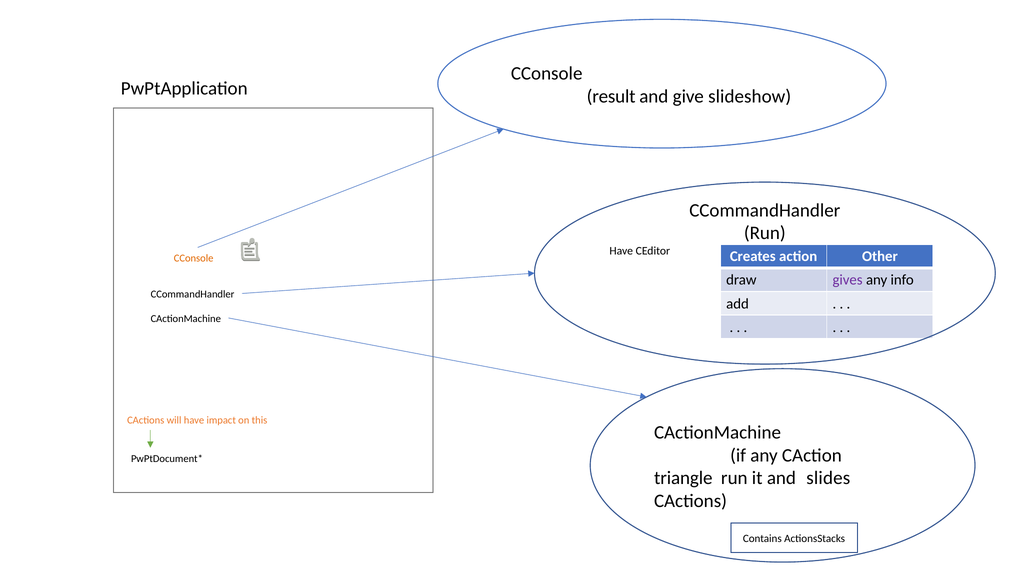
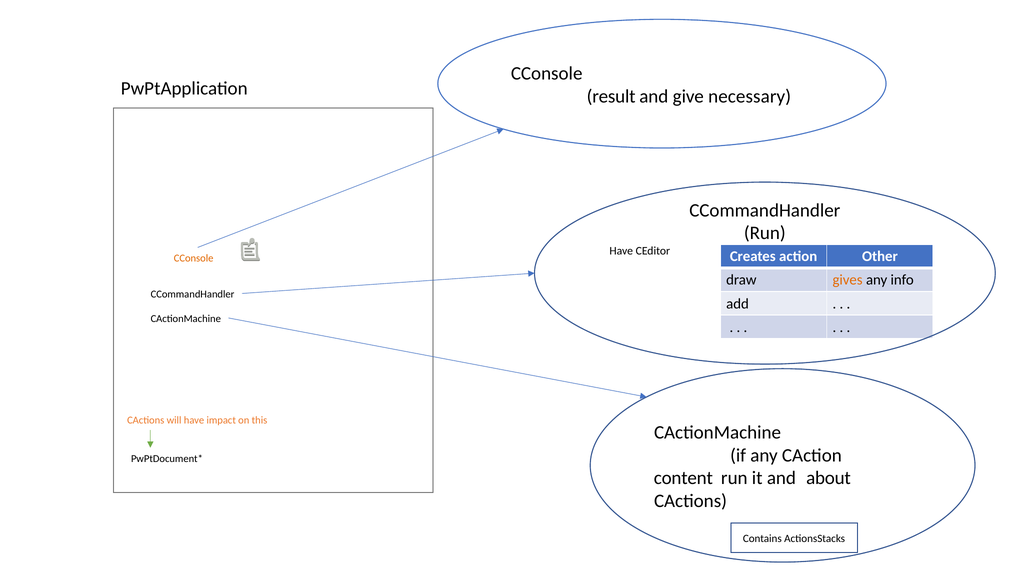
slideshow: slideshow -> necessary
gives colour: purple -> orange
triangle: triangle -> content
slides: slides -> about
